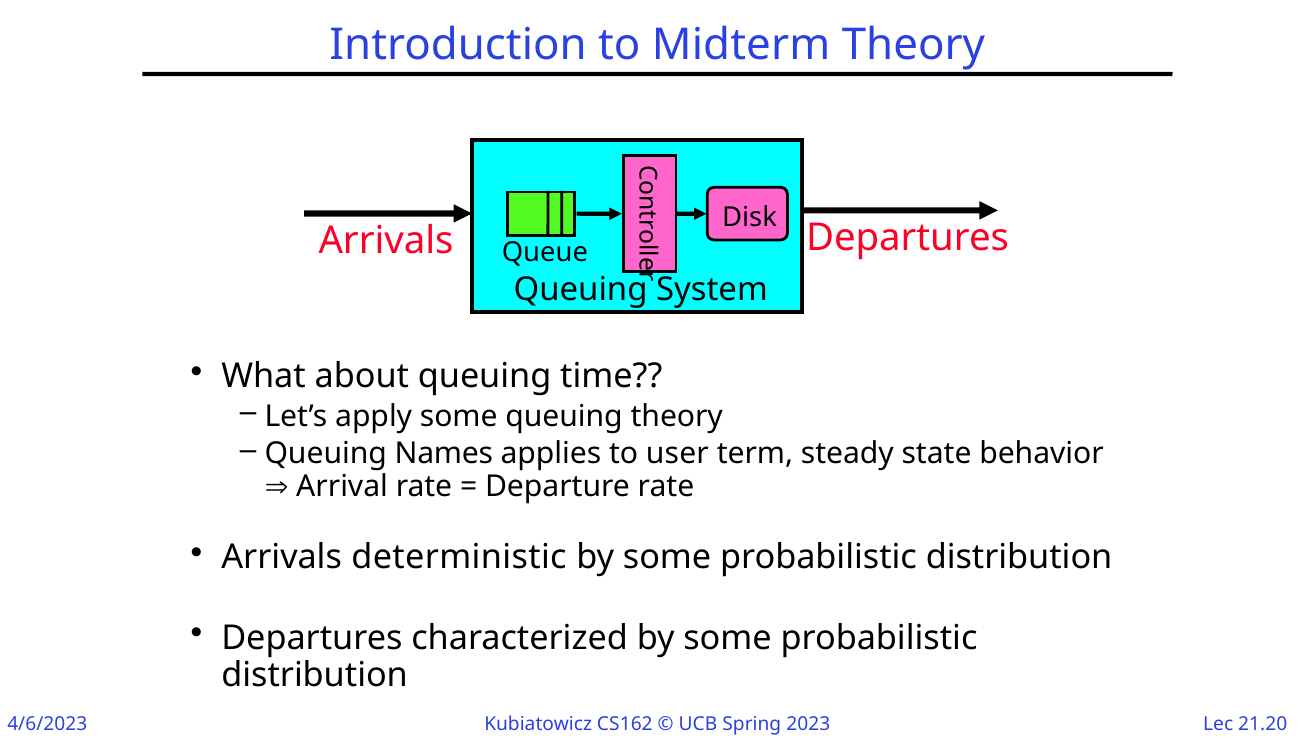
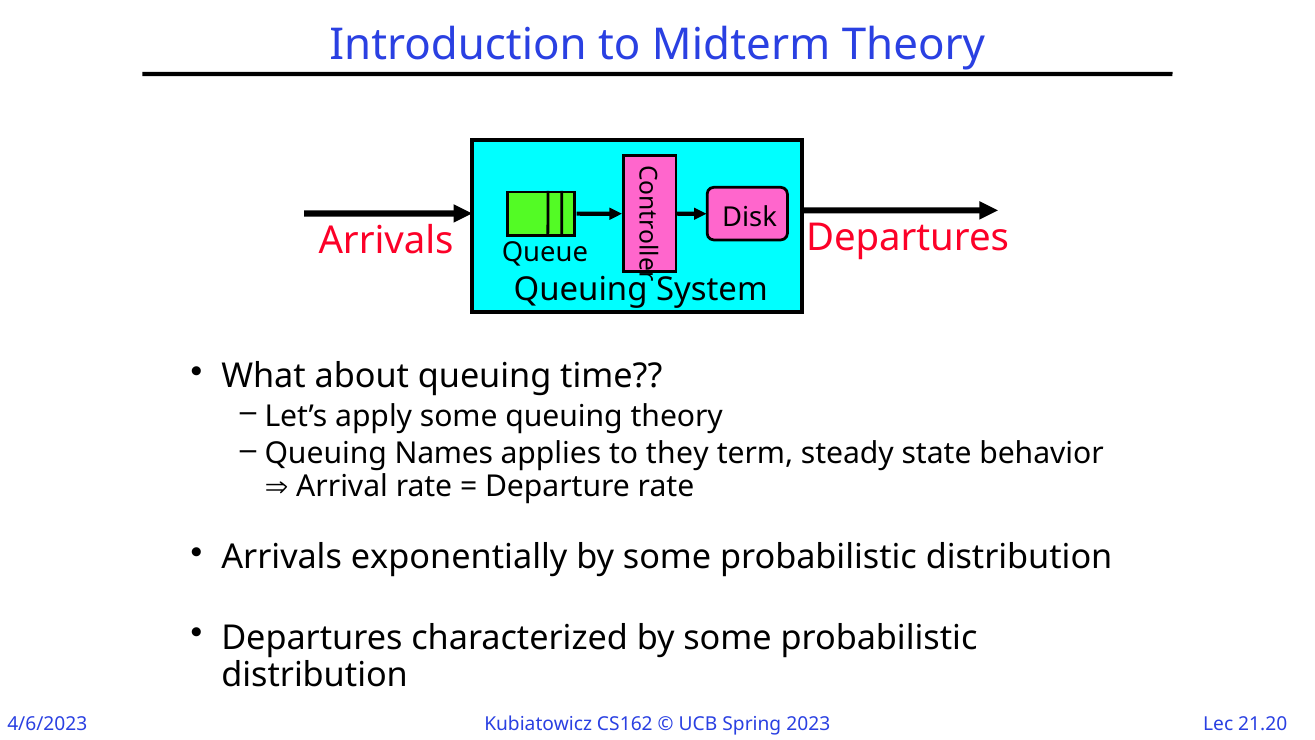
user: user -> they
deterministic: deterministic -> exponentially
